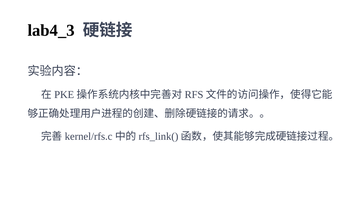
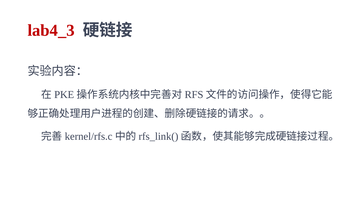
lab4_3 colour: black -> red
